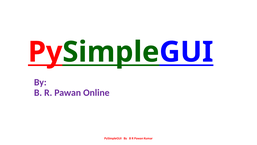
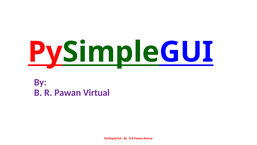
Online: Online -> Virtual
